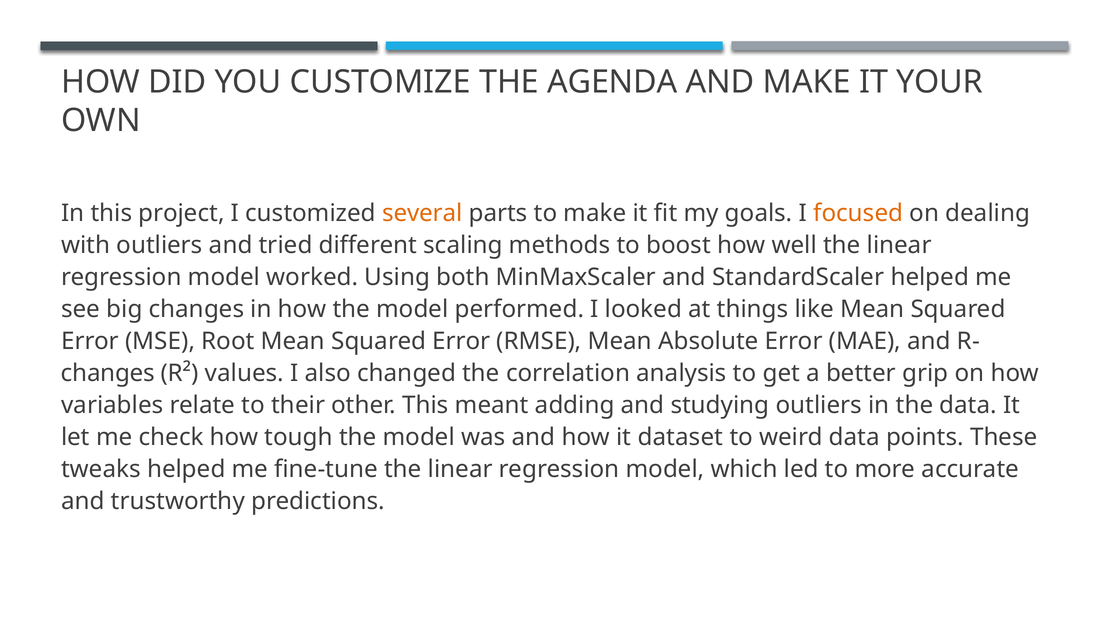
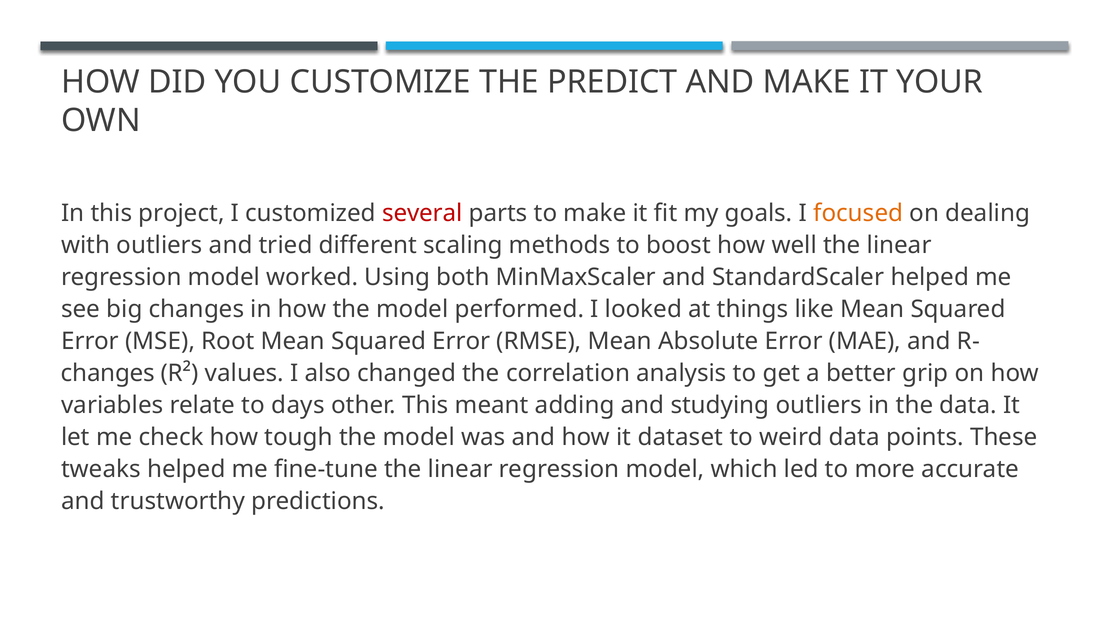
AGENDA: AGENDA -> PREDICT
several colour: orange -> red
their: their -> days
